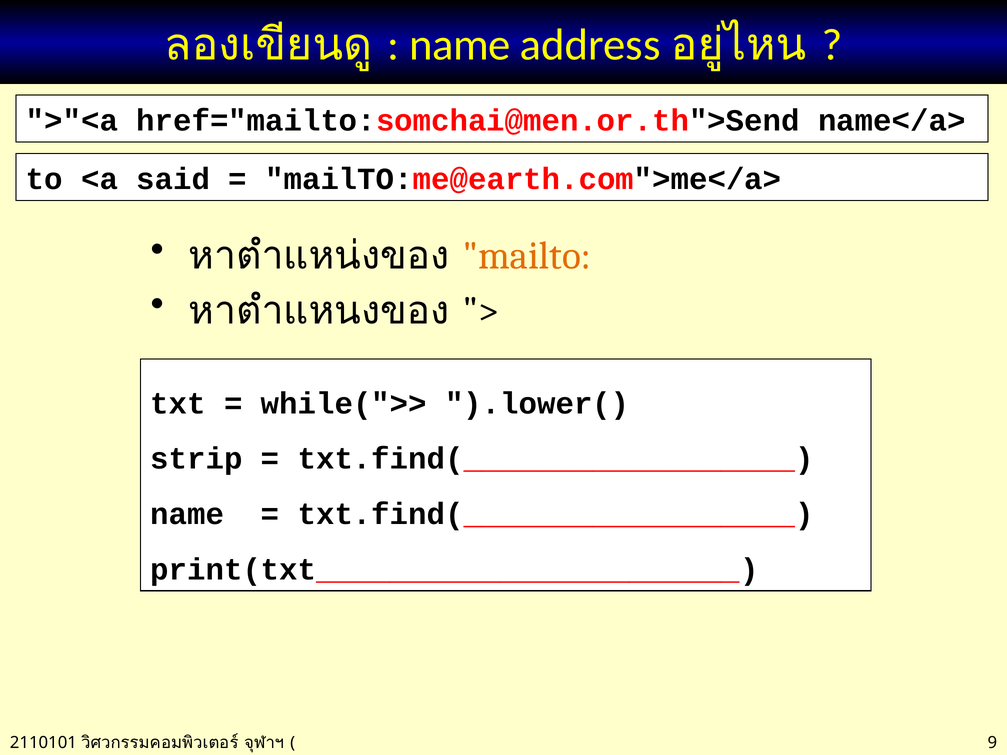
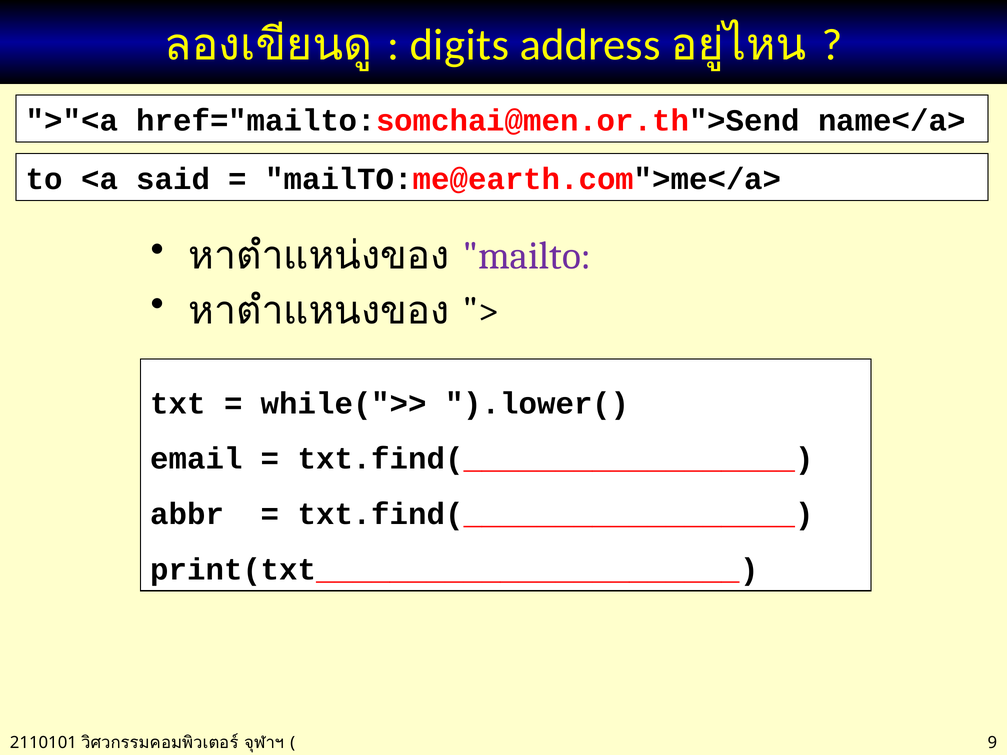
name at (460, 45): name -> digits
mailto colour: orange -> purple
strip: strip -> email
name at (187, 514): name -> abbr
